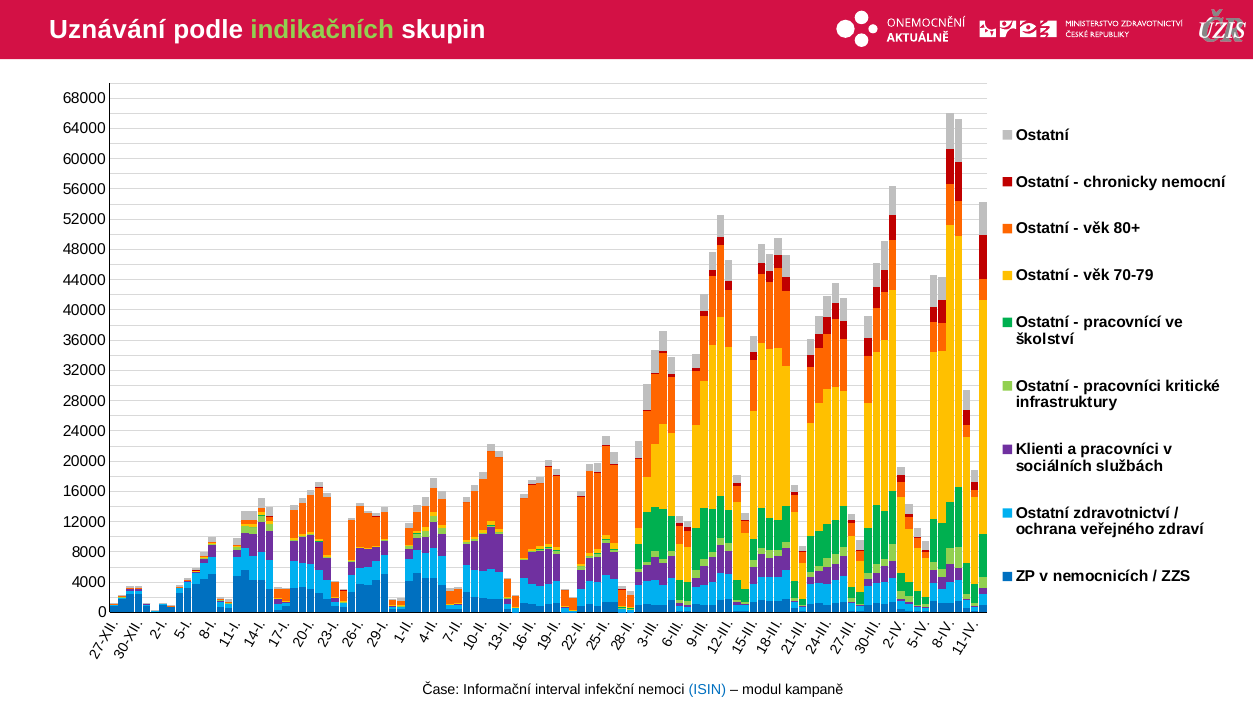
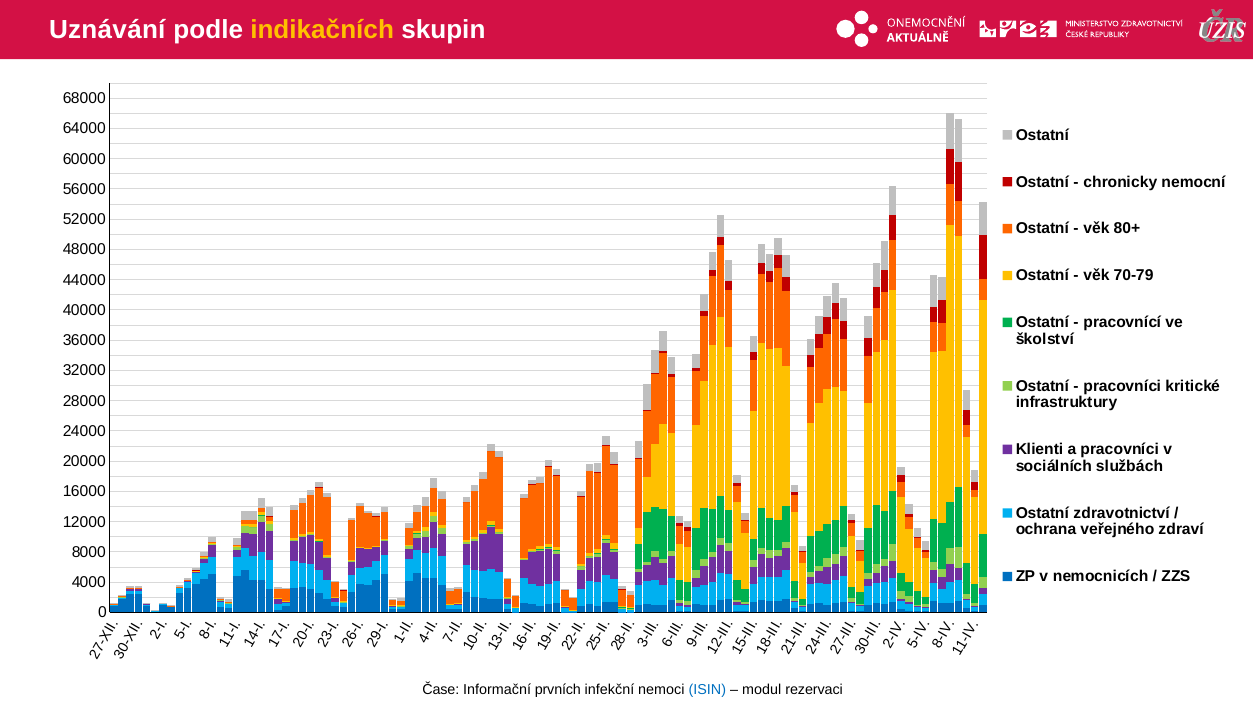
indikačních colour: light green -> yellow
interval: interval -> prvních
kampaně: kampaně -> rezervaci
